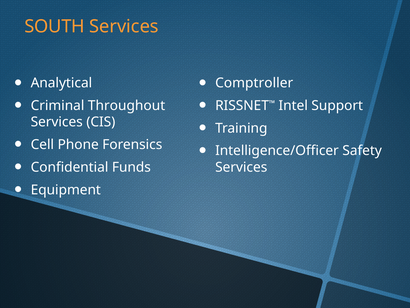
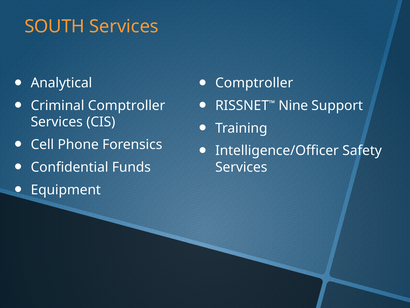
Criminal Throughout: Throughout -> Comptroller
Intel: Intel -> Nine
